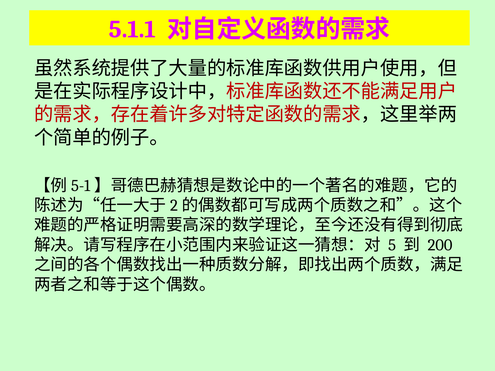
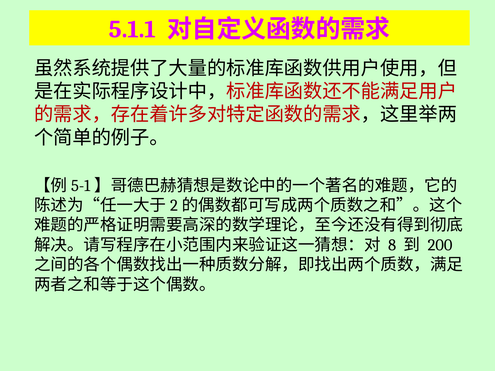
5: 5 -> 8
